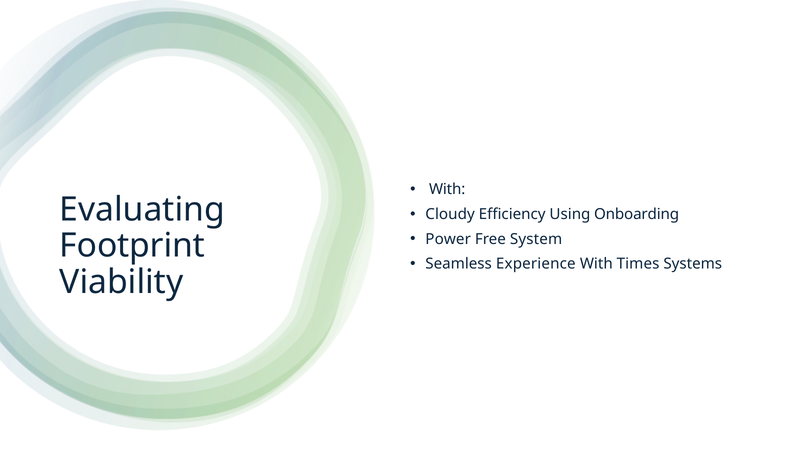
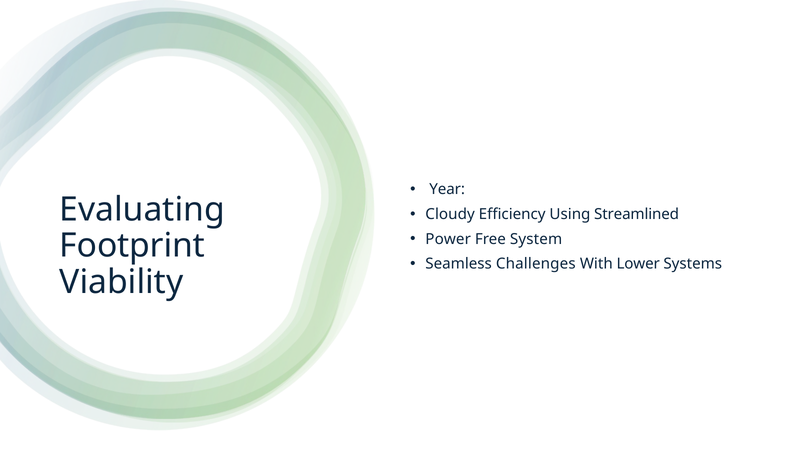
With at (447, 189): With -> Year
Onboarding: Onboarding -> Streamlined
Experience: Experience -> Challenges
Times: Times -> Lower
